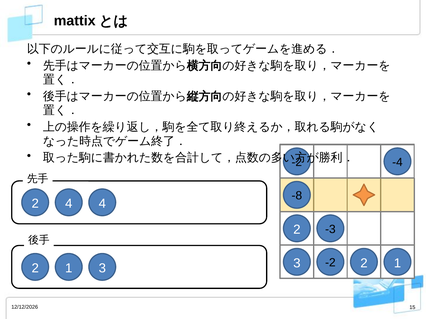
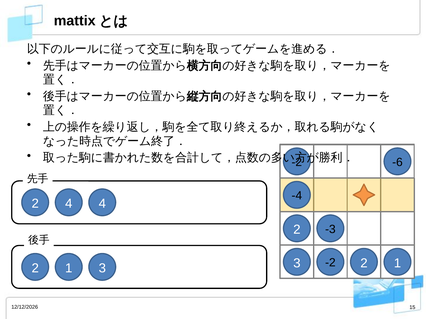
-4: -4 -> -6
-8: -8 -> -4
